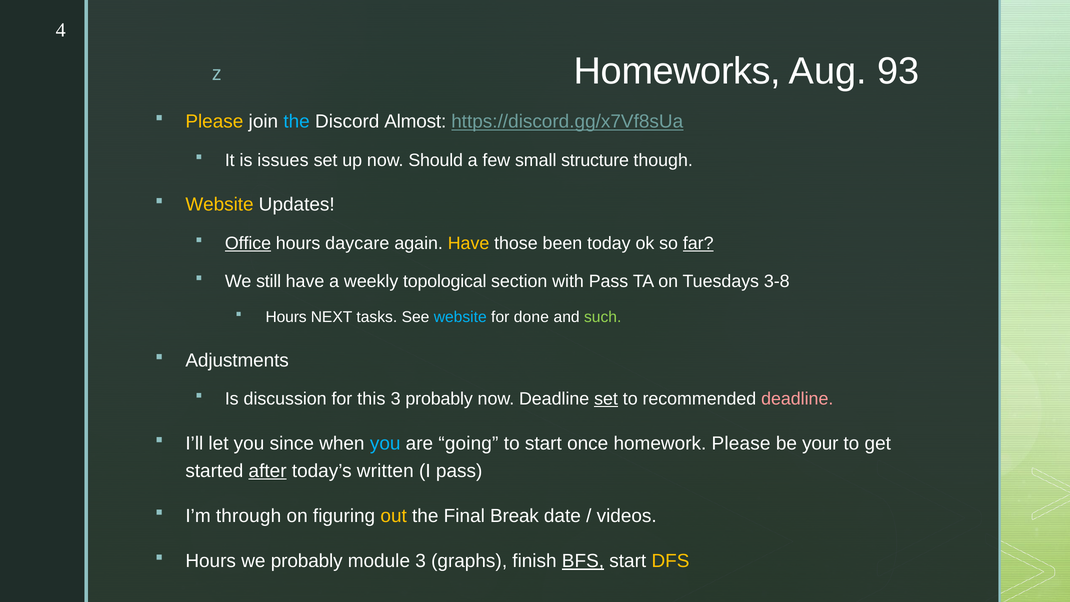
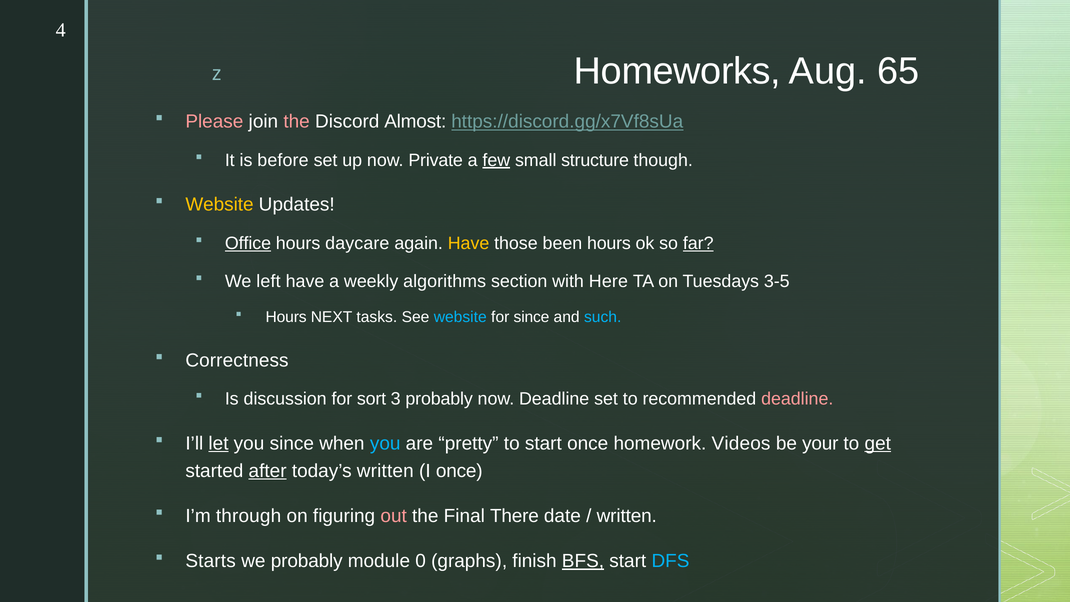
93: 93 -> 65
Please at (214, 122) colour: yellow -> pink
the at (297, 122) colour: light blue -> pink
issues: issues -> before
Should: Should -> Private
few underline: none -> present
been today: today -> hours
still: still -> left
topological: topological -> algorithms
with Pass: Pass -> Here
3-8: 3-8 -> 3-5
for done: done -> since
such colour: light green -> light blue
Adjustments: Adjustments -> Correctness
this: this -> sort
set at (606, 399) underline: present -> none
let underline: none -> present
going: going -> pretty
homework Please: Please -> Videos
get underline: none -> present
I pass: pass -> once
out colour: yellow -> pink
Break: Break -> There
videos at (627, 516): videos -> written
Hours at (211, 561): Hours -> Starts
module 3: 3 -> 0
DFS colour: yellow -> light blue
